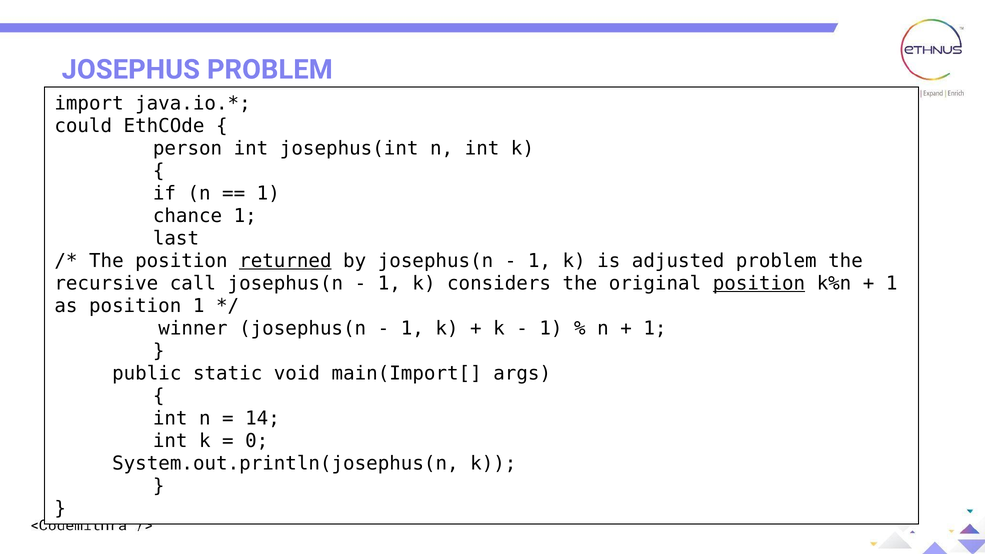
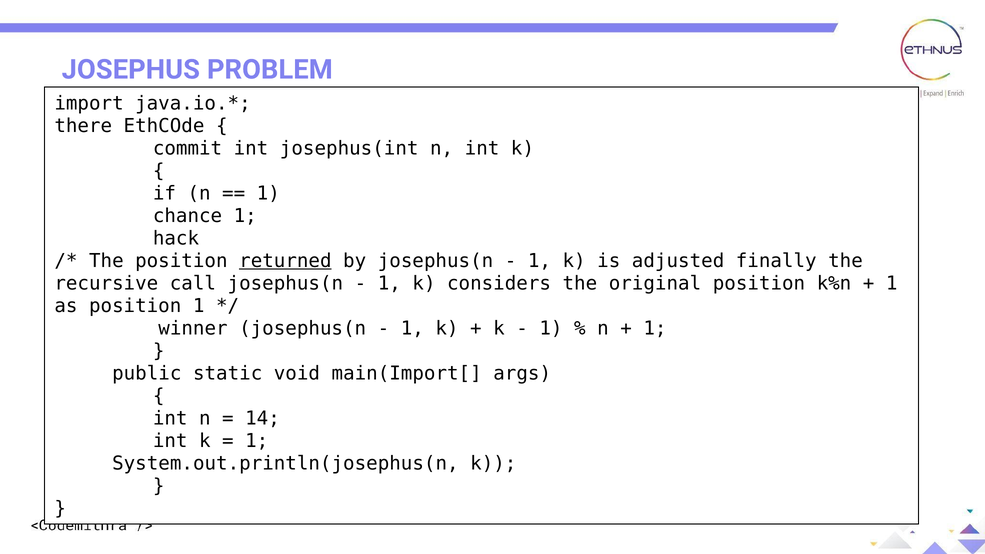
could: could -> there
person: person -> commit
last: last -> hack
adjusted problem: problem -> finally
position at (759, 283) underline: present -> none
0 at (257, 441): 0 -> 1
